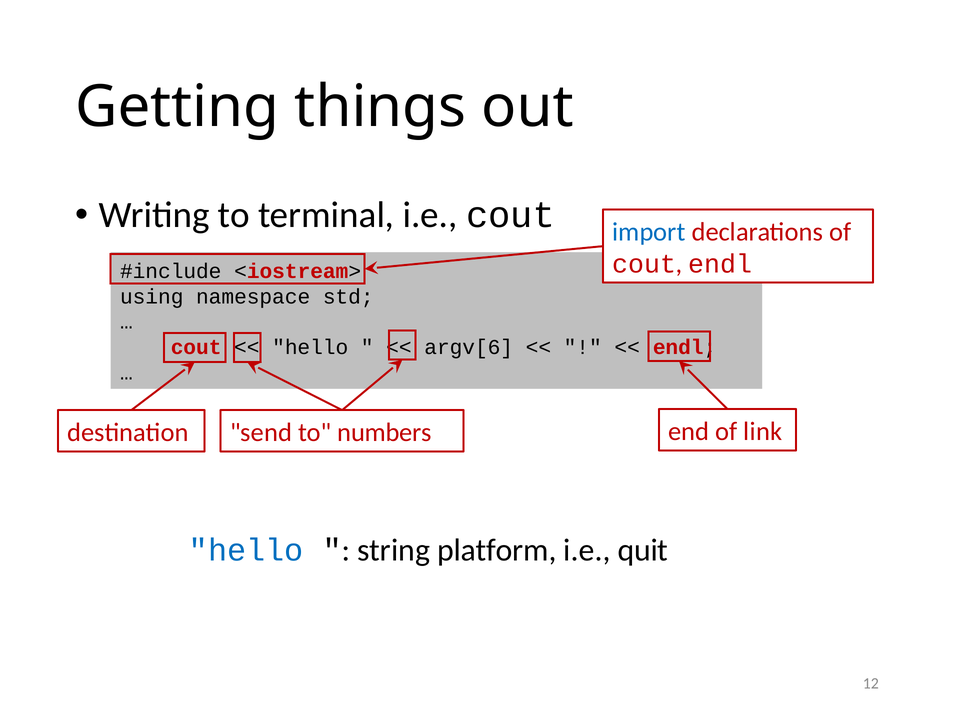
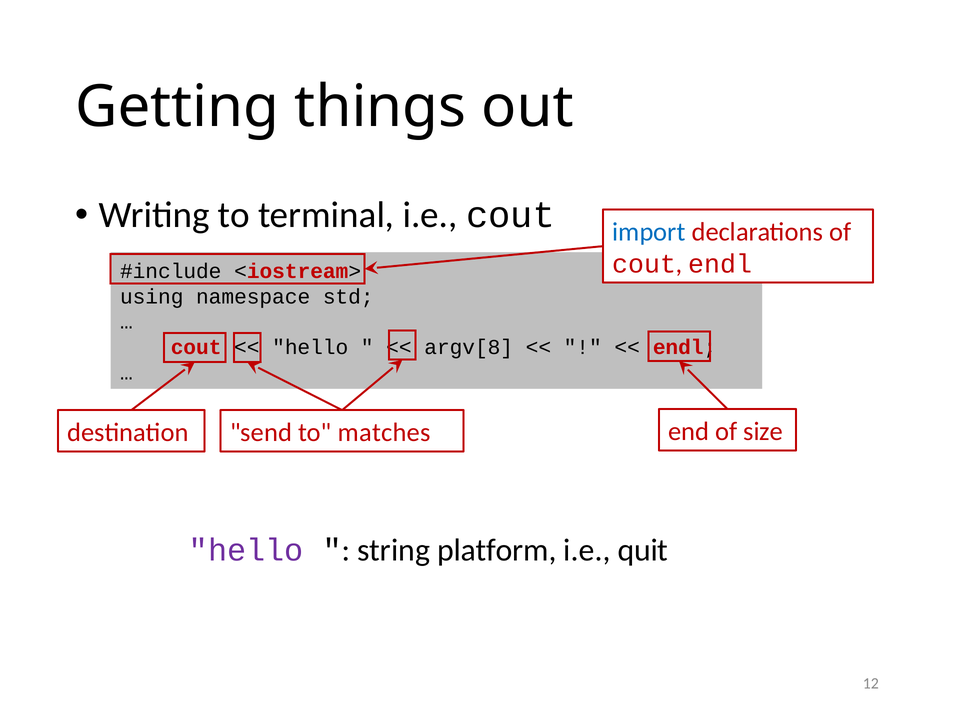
argv[6: argv[6 -> argv[8
link: link -> size
numbers: numbers -> matches
hello at (246, 550) colour: blue -> purple
